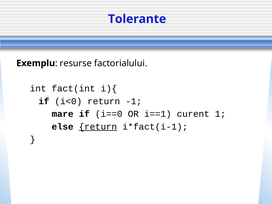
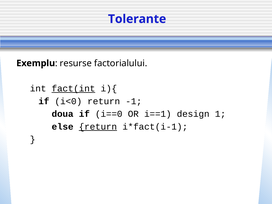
fact(int underline: none -> present
mare: mare -> doua
curent: curent -> design
